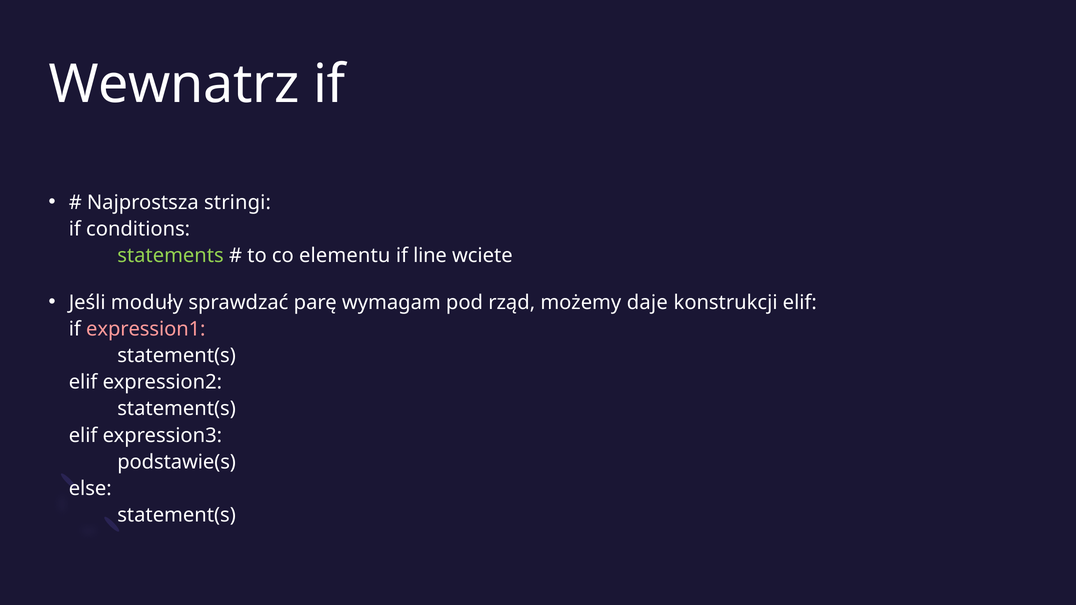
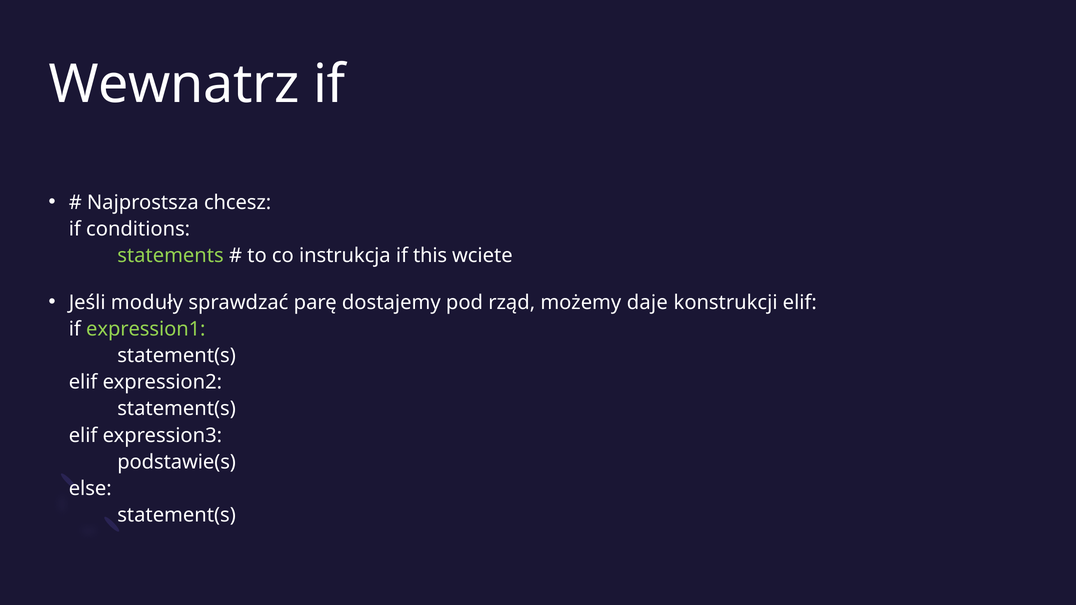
stringi: stringi -> chcesz
elementu: elementu -> instrukcja
line: line -> this
wymagam: wymagam -> dostajemy
expression1 colour: pink -> light green
